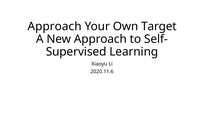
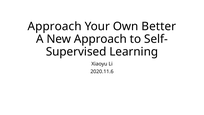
Target: Target -> Better
